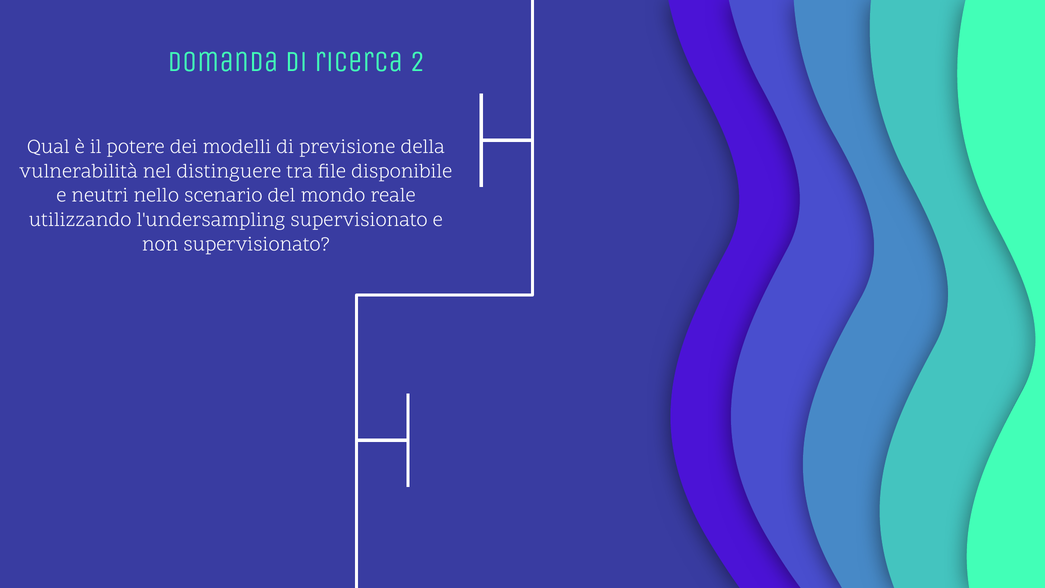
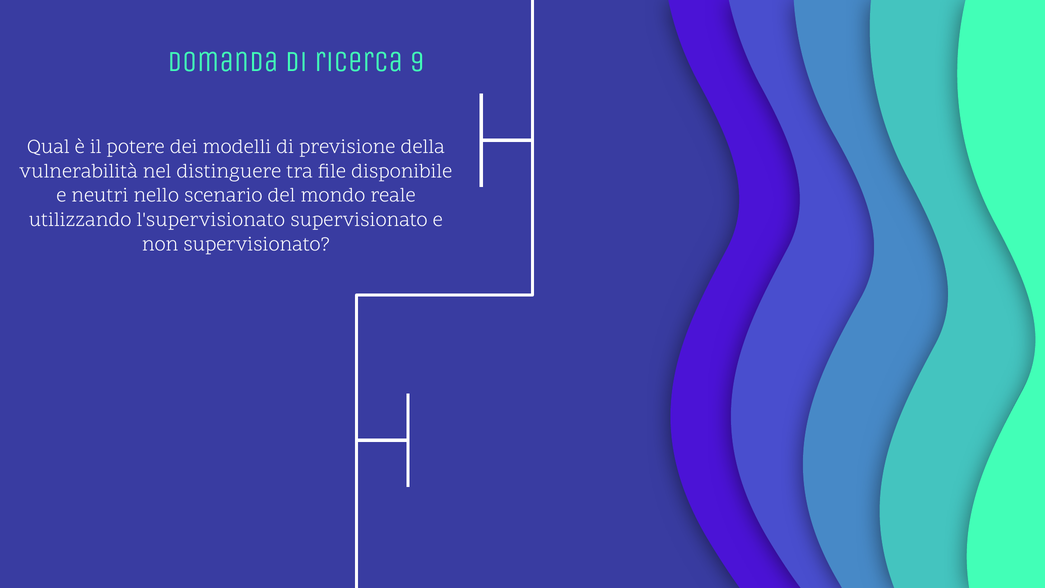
2: 2 -> 9
l'undersampling: l'undersampling -> l'supervisionato
